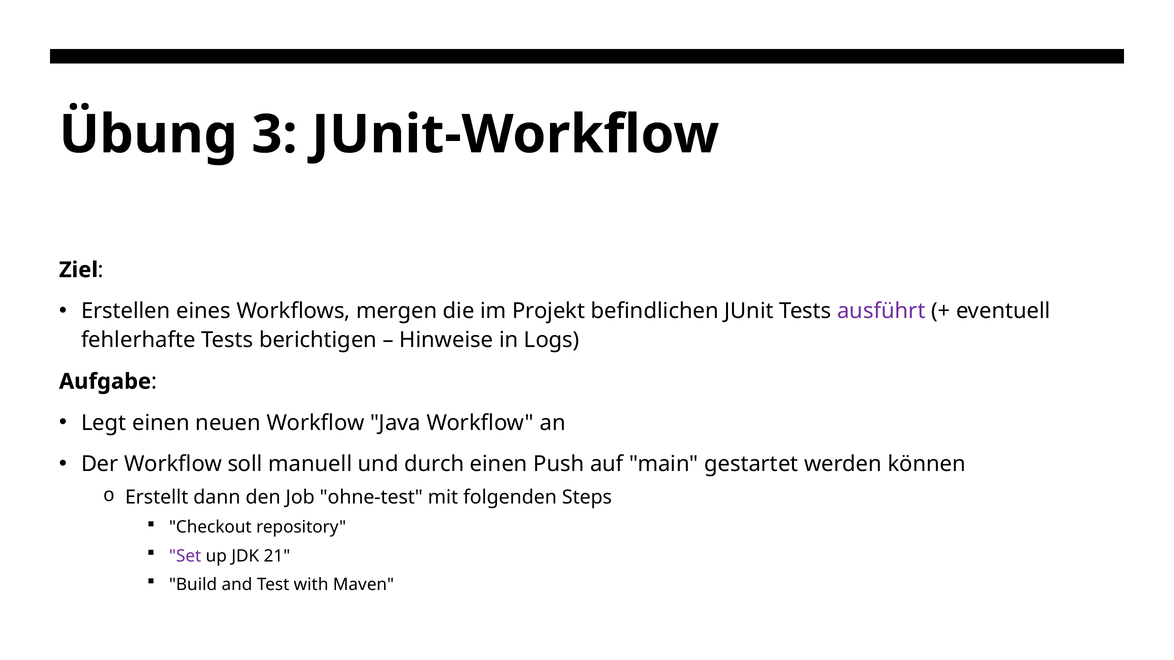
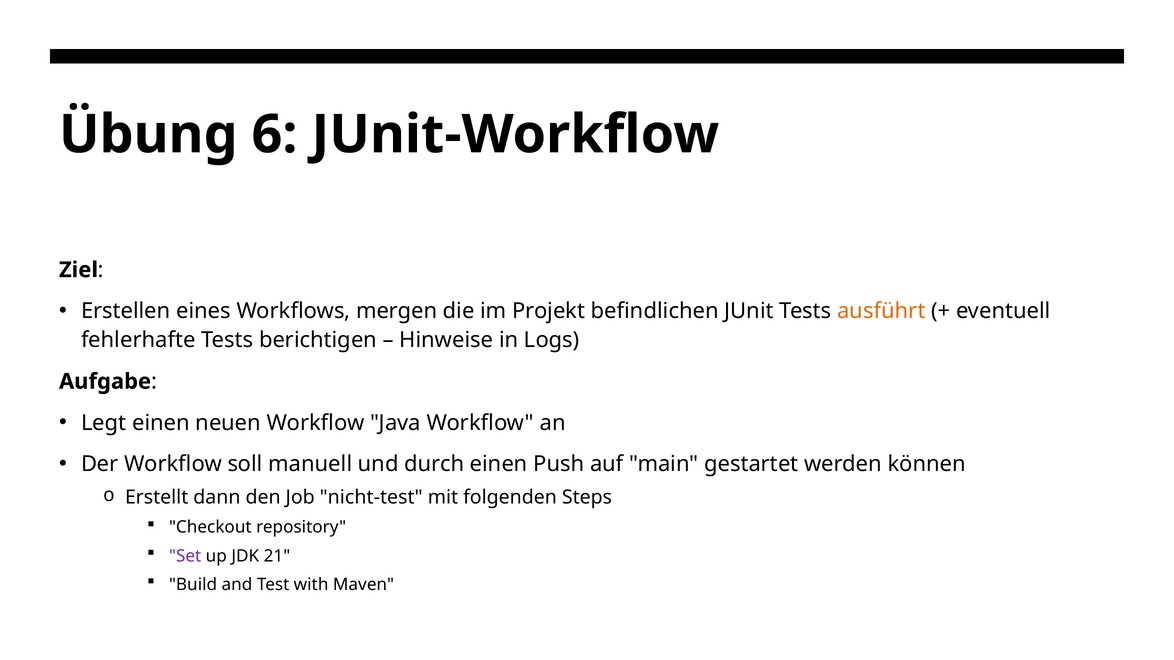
3: 3 -> 6
ausführt colour: purple -> orange
ohne-test: ohne-test -> nicht-test
